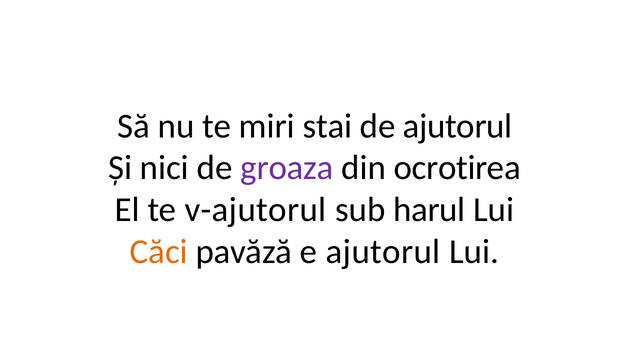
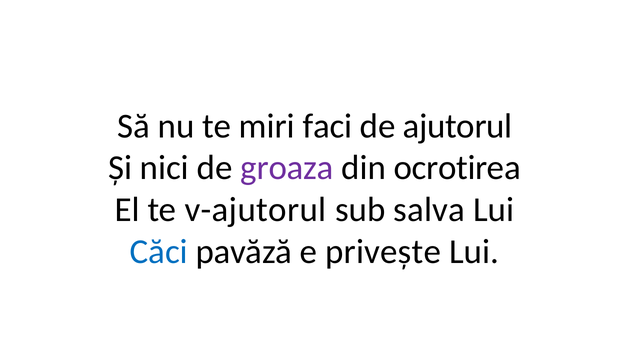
stai: stai -> faci
harul: harul -> salva
Căci colour: orange -> blue
e ajutorul: ajutorul -> privește
